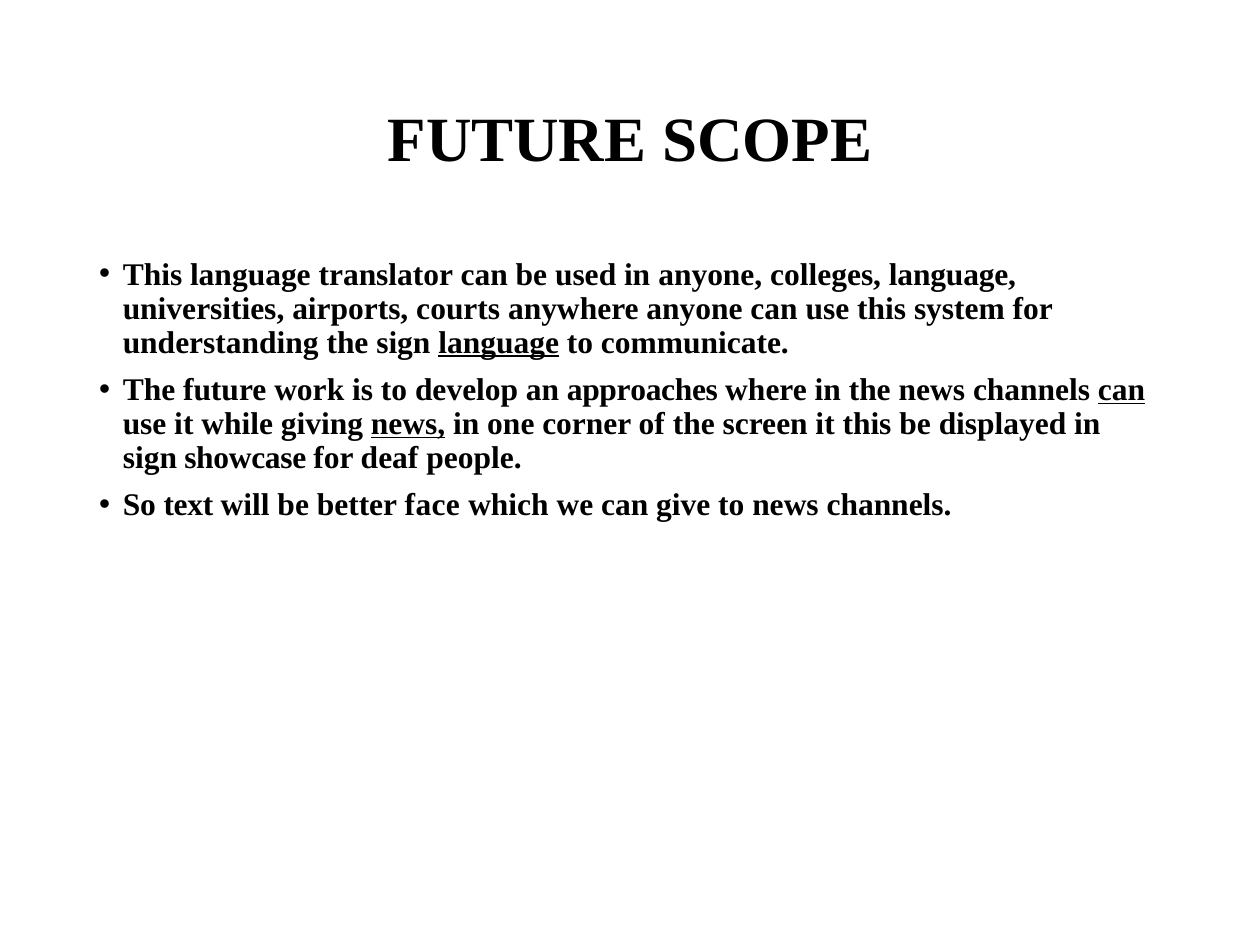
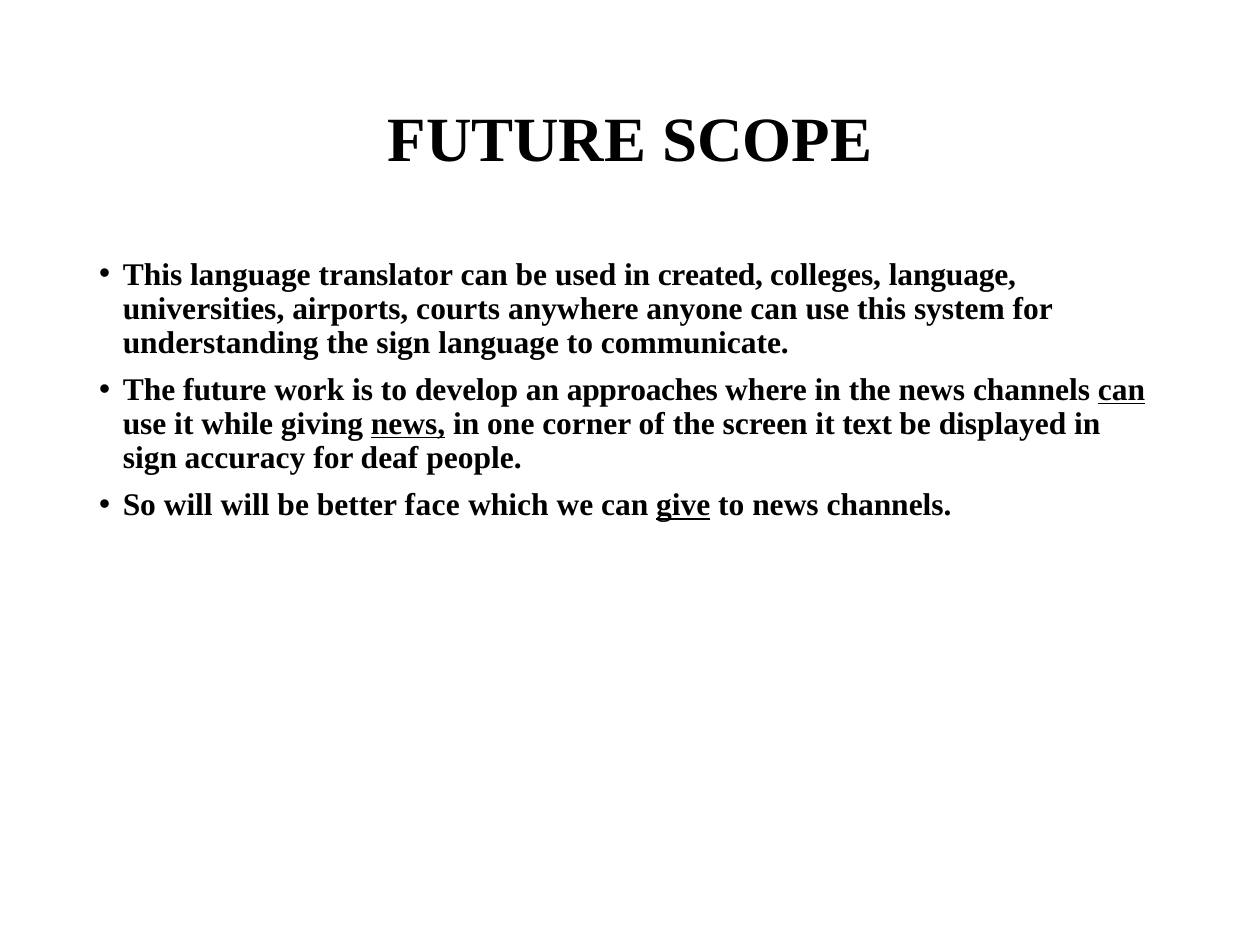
in anyone: anyone -> created
language at (499, 343) underline: present -> none
it this: this -> text
showcase: showcase -> accuracy
So text: text -> will
give underline: none -> present
